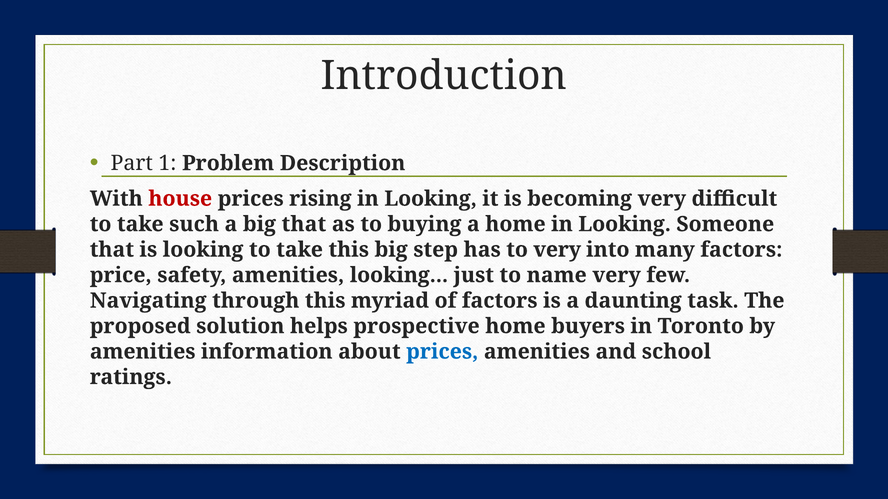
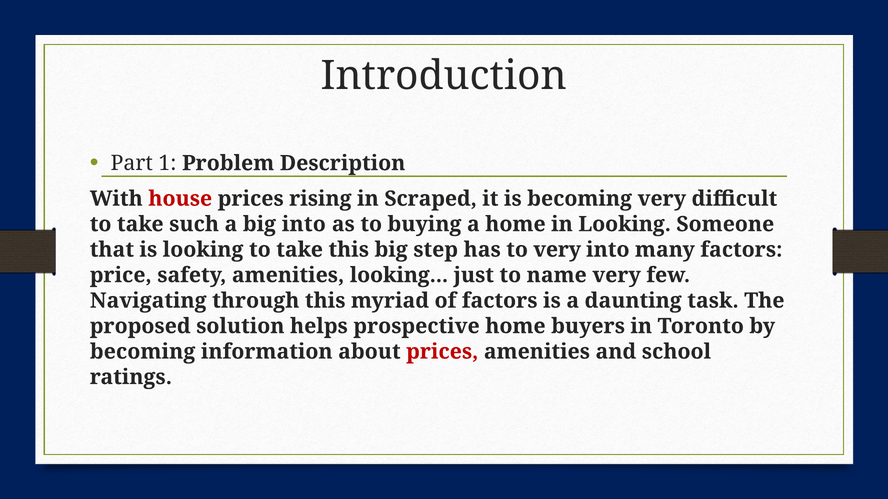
rising in Looking: Looking -> Scraped
big that: that -> into
amenities at (143, 352): amenities -> becoming
prices at (442, 352) colour: blue -> red
